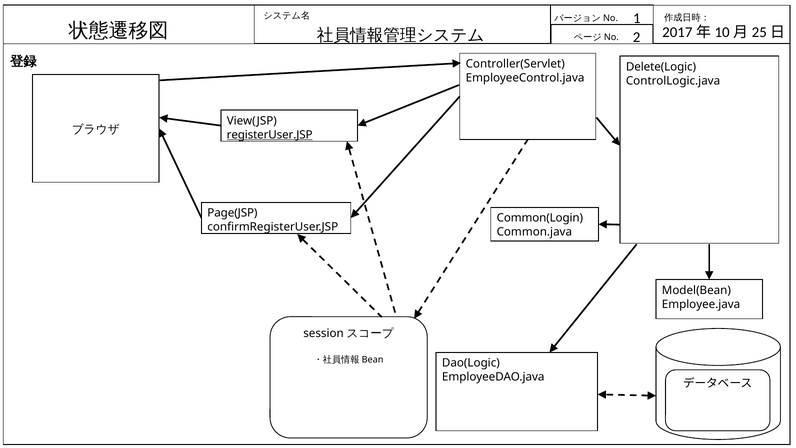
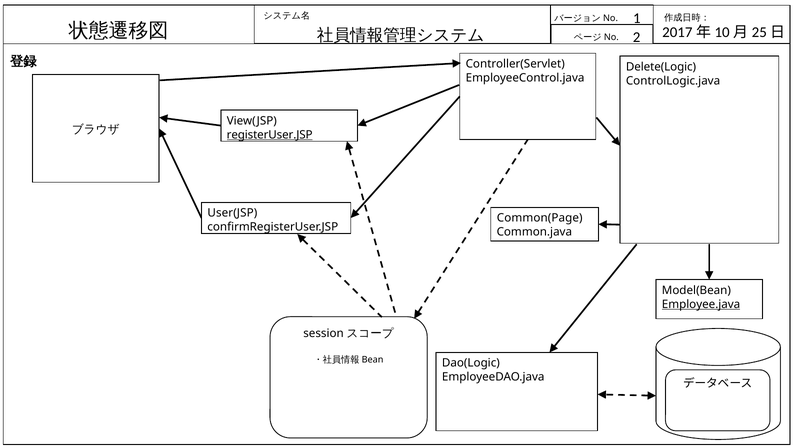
Page(JSP: Page(JSP -> User(JSP
Common(Login: Common(Login -> Common(Page
Employee.java underline: none -> present
